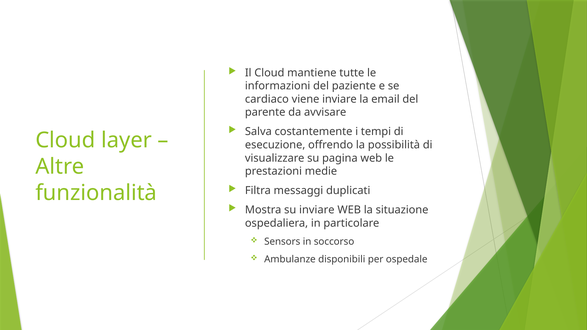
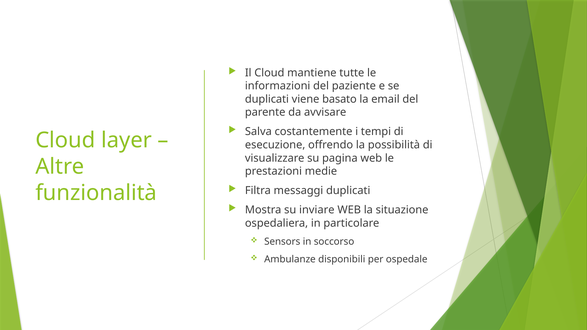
cardiaco at (267, 99): cardiaco -> duplicati
viene inviare: inviare -> basato
